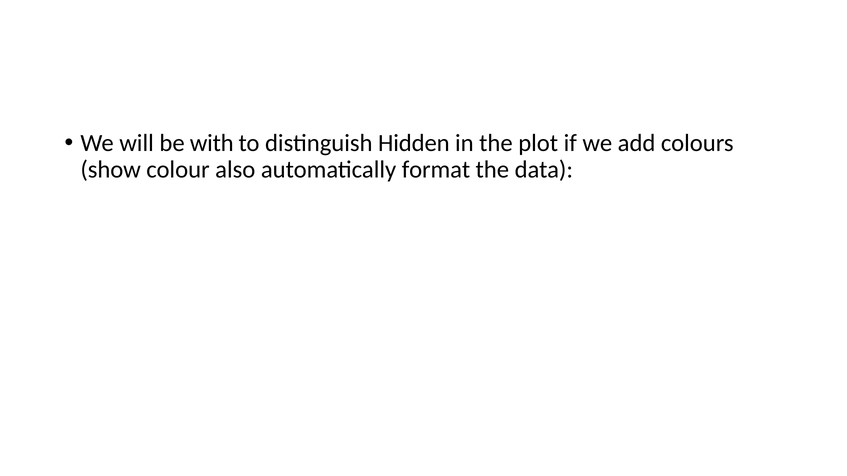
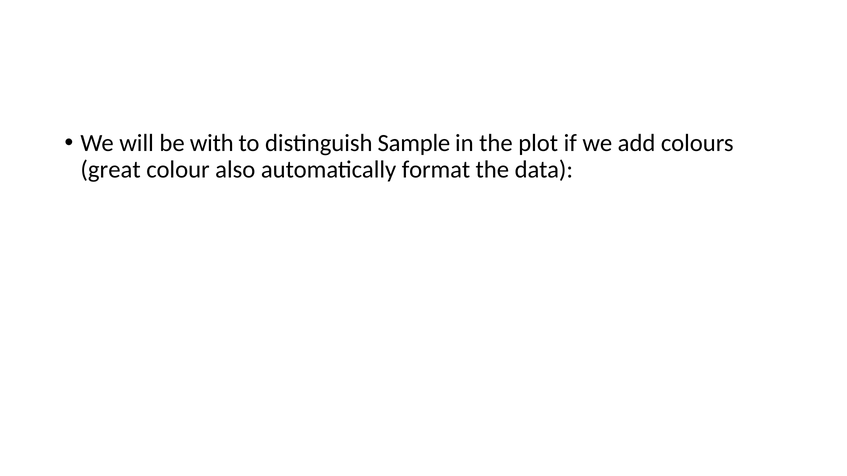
Hidden: Hidden -> Sample
show: show -> great
